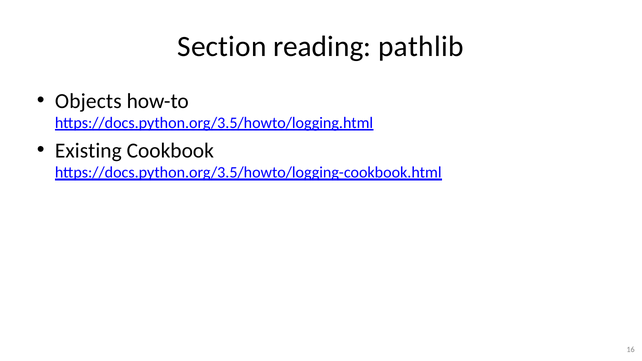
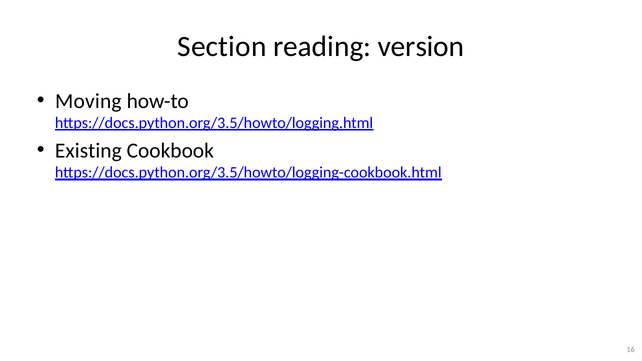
pathlib: pathlib -> version
Objects: Objects -> Moving
